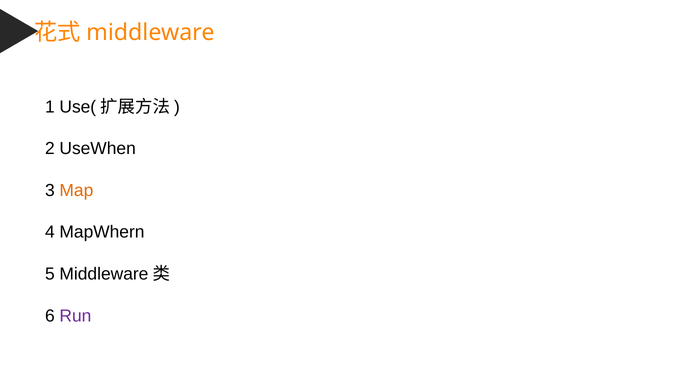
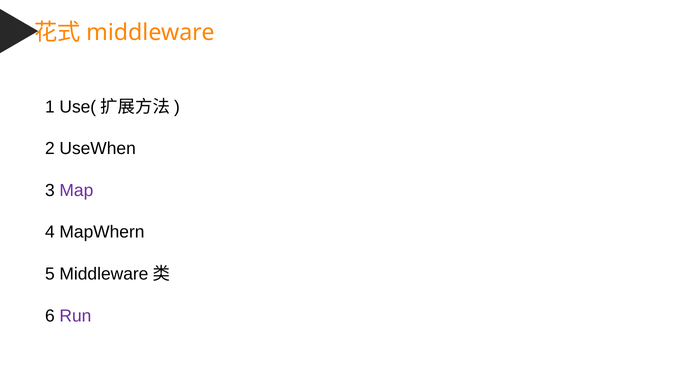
Map colour: orange -> purple
